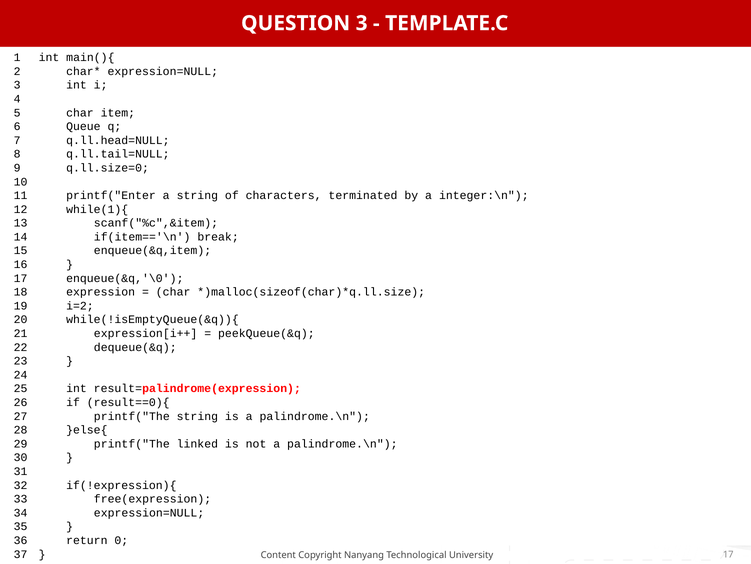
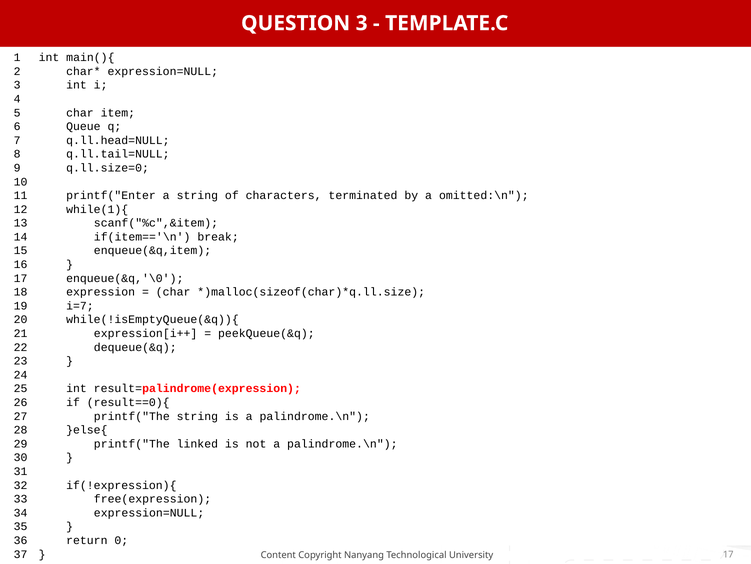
integer:\n: integer:\n -> omitted:\n
i=2: i=2 -> i=7
